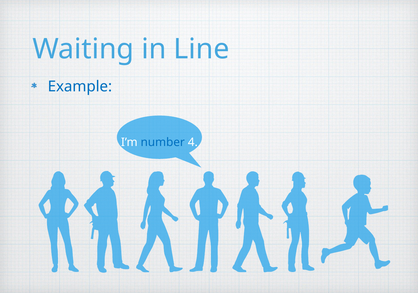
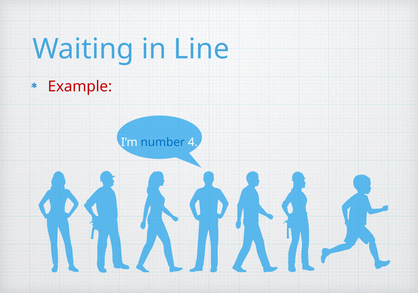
Example colour: blue -> red
